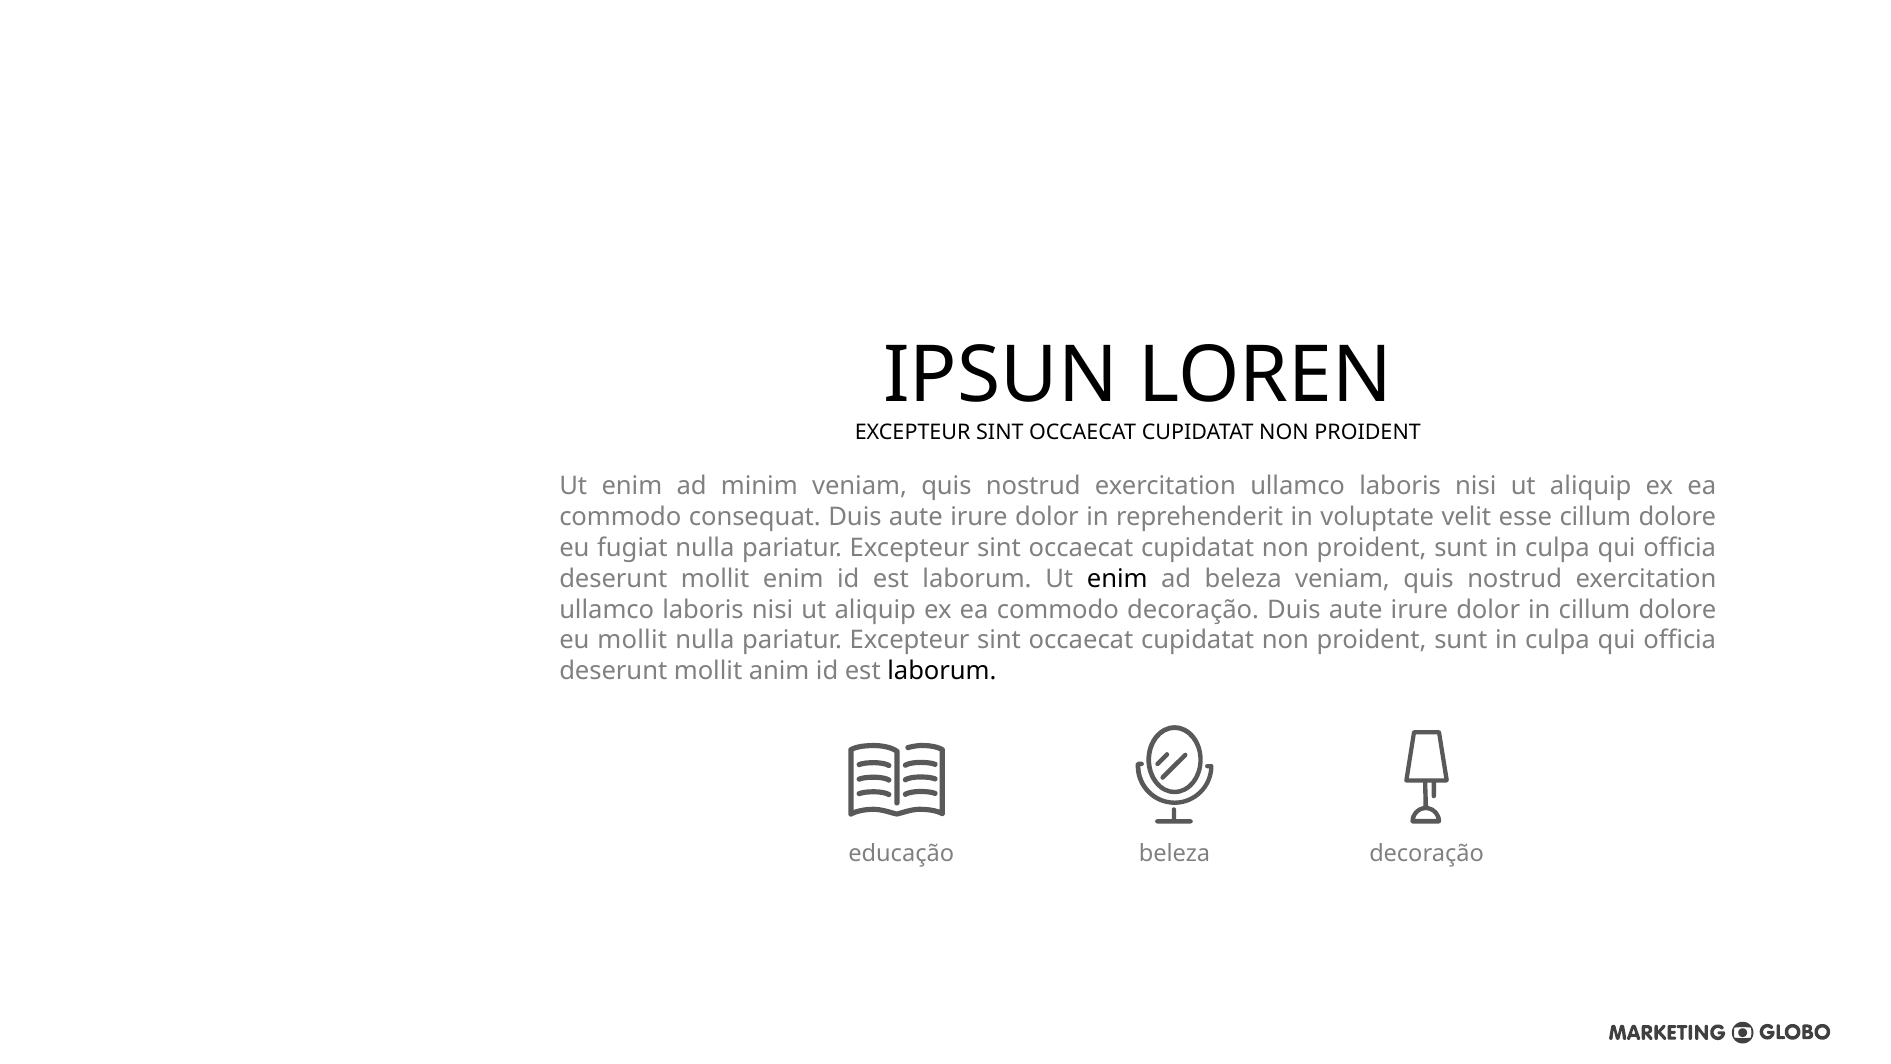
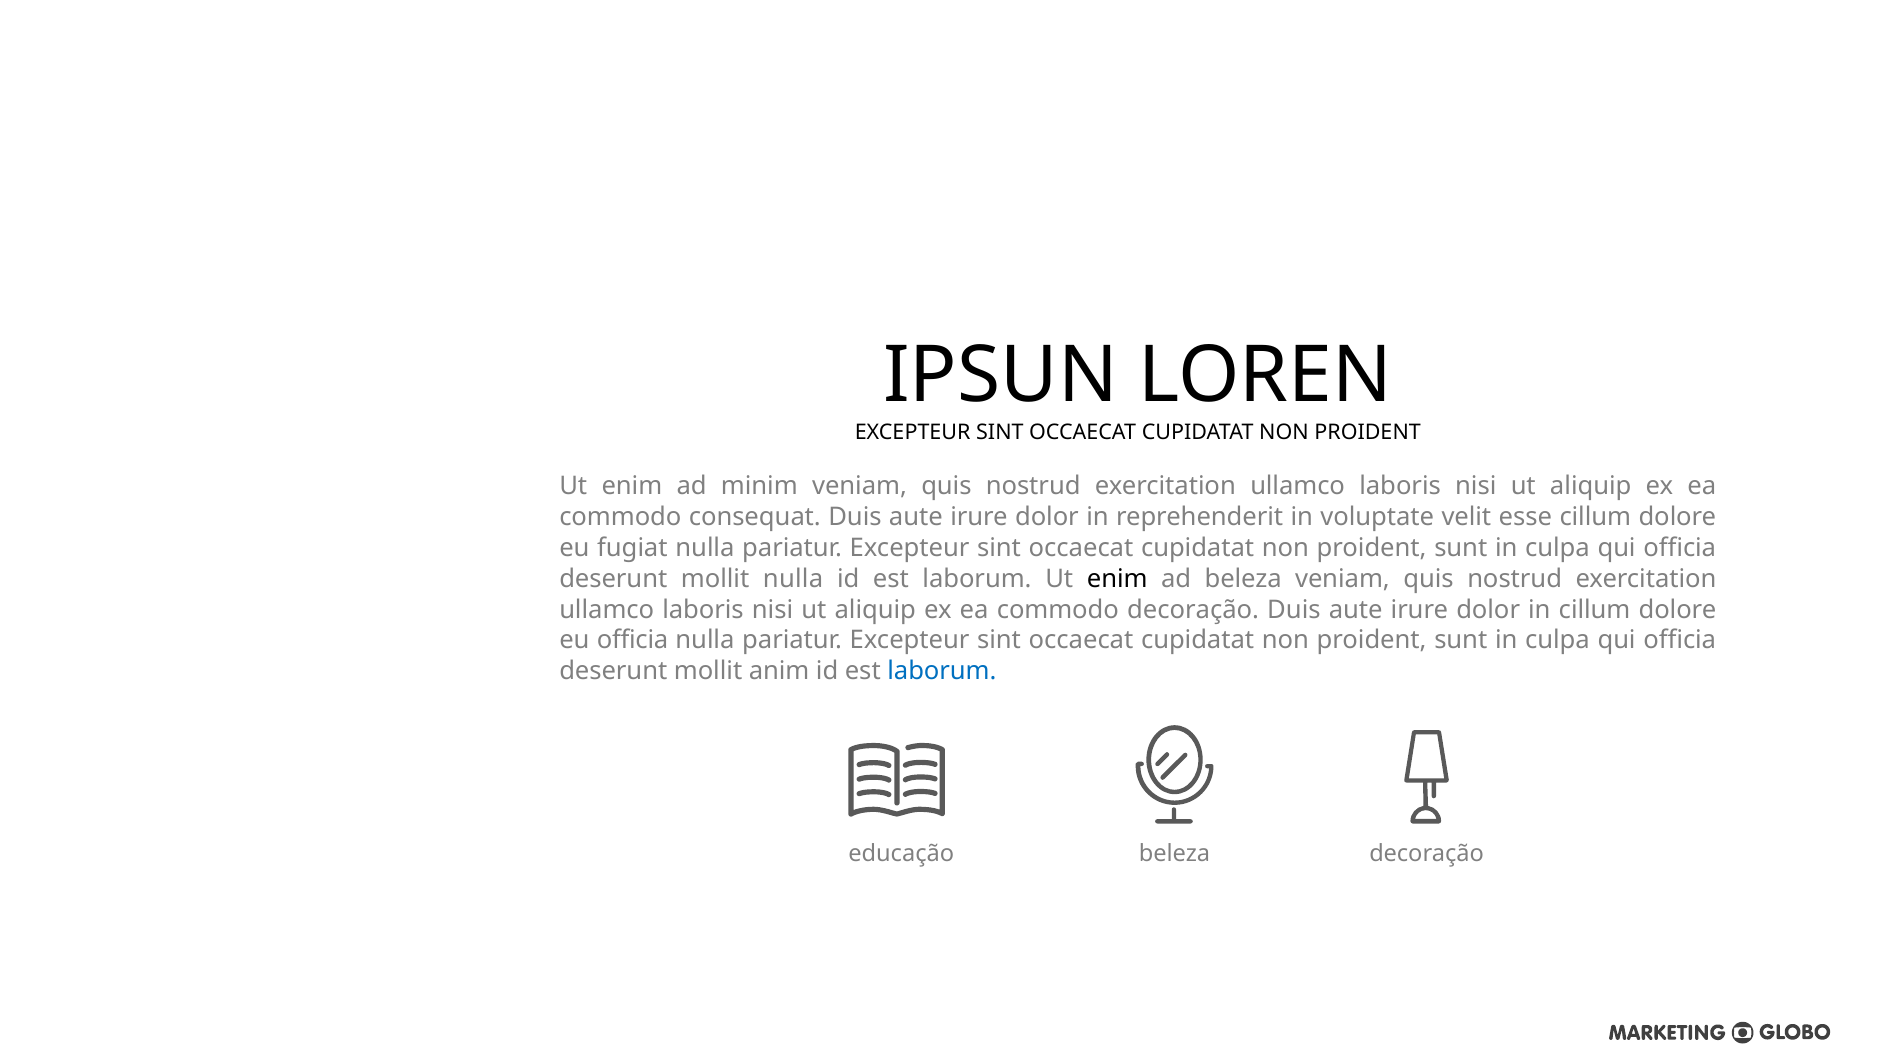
mollit enim: enim -> nulla
eu mollit: mollit -> officia
laborum at (942, 671) colour: black -> blue
